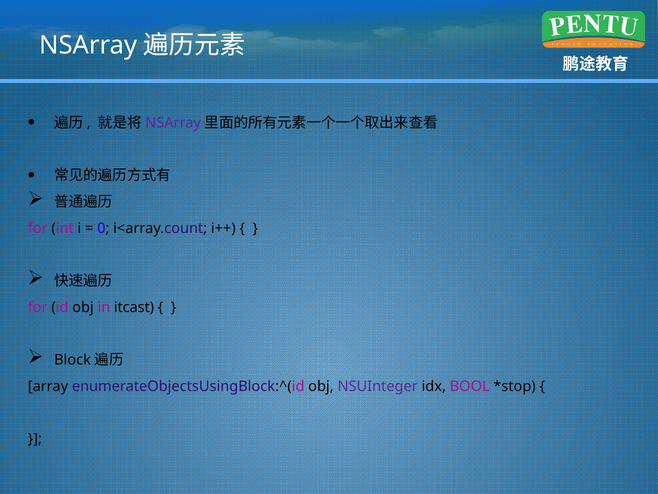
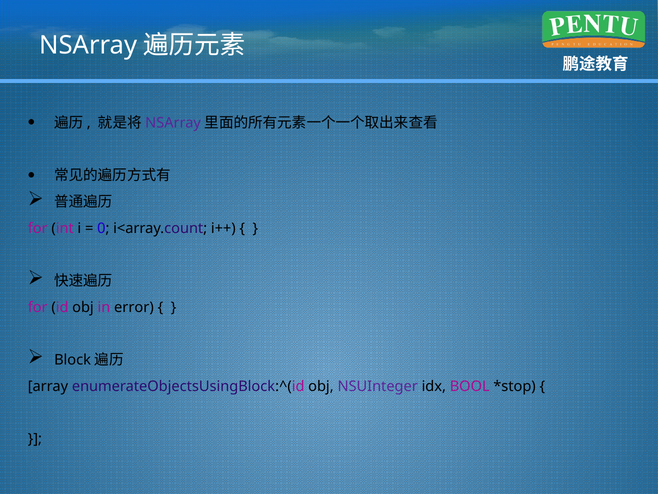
itcast: itcast -> error
